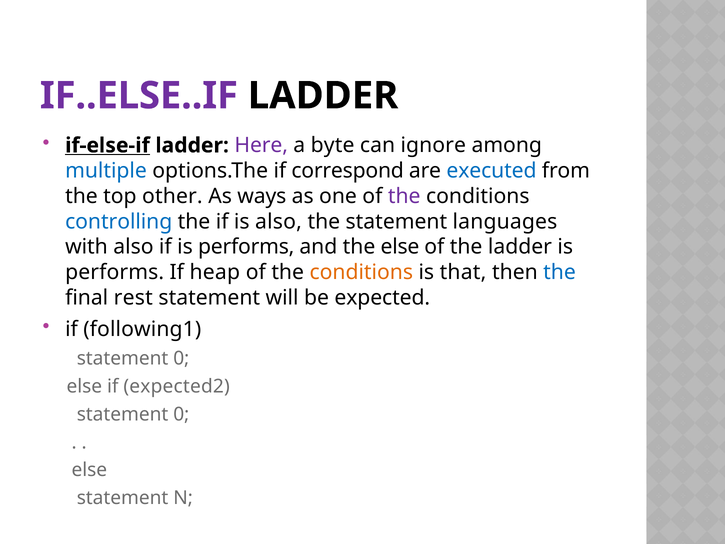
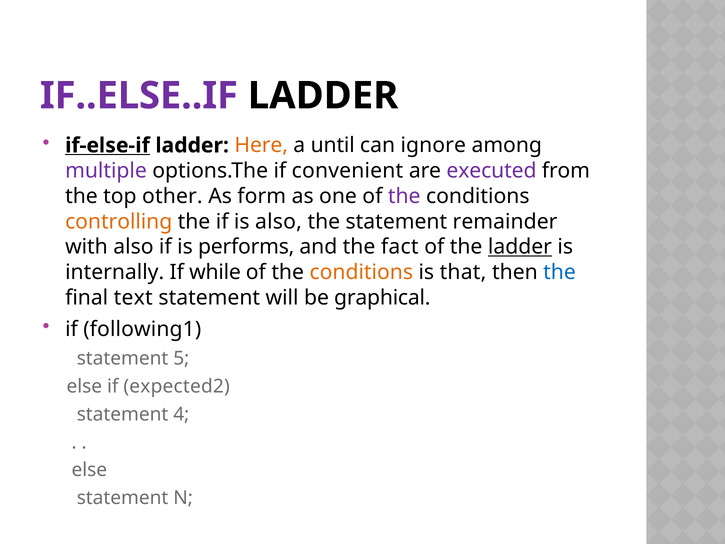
Here colour: purple -> orange
byte: byte -> until
multiple colour: blue -> purple
correspond: correspond -> convenient
executed colour: blue -> purple
ways: ways -> form
controlling colour: blue -> orange
languages: languages -> remainder
the else: else -> fact
ladder at (520, 247) underline: none -> present
performs at (115, 272): performs -> internally
heap: heap -> while
rest: rest -> text
expected: expected -> graphical
0 at (181, 358): 0 -> 5
0 at (181, 414): 0 -> 4
